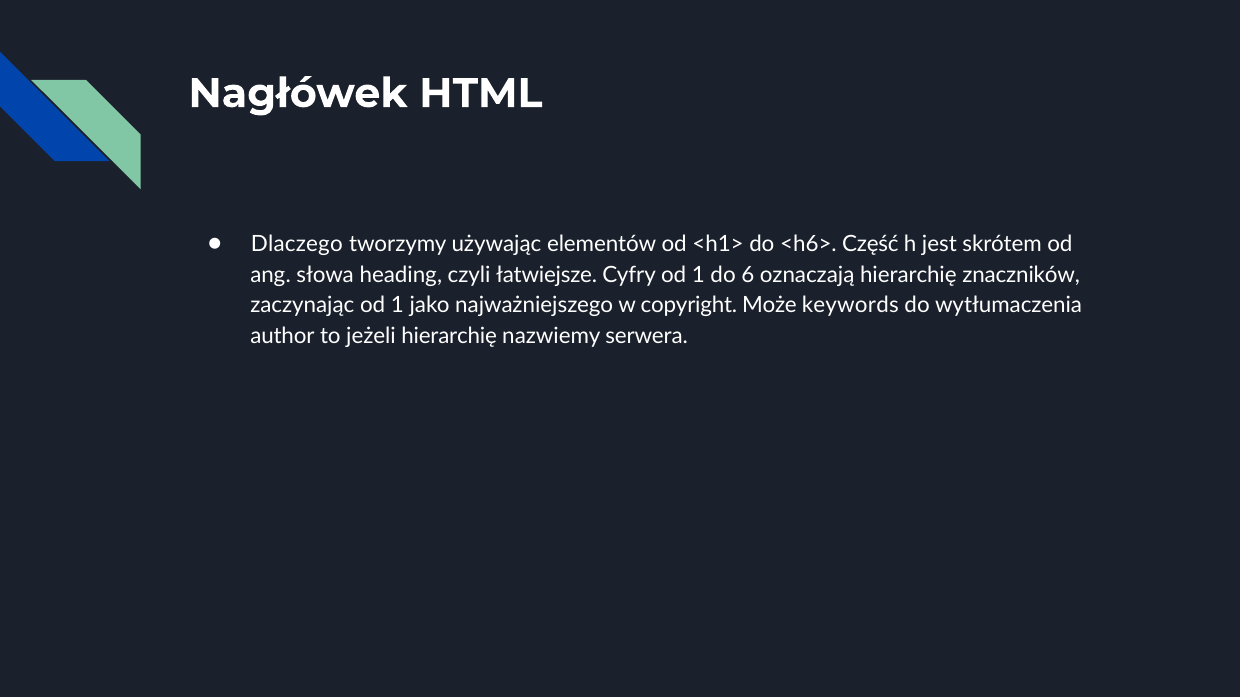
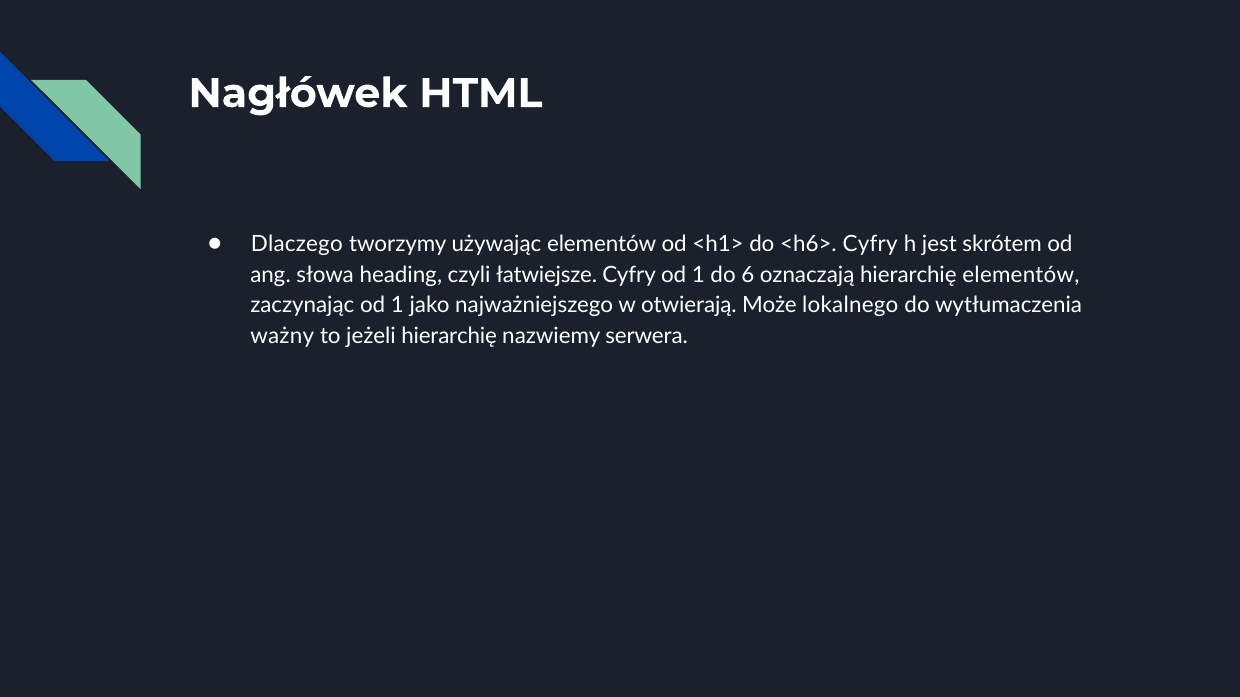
<h6> Część: Część -> Cyfry
hierarchię znaczników: znaczników -> elementów
copyright: copyright -> otwierają
keywords: keywords -> lokalnego
author: author -> ważny
